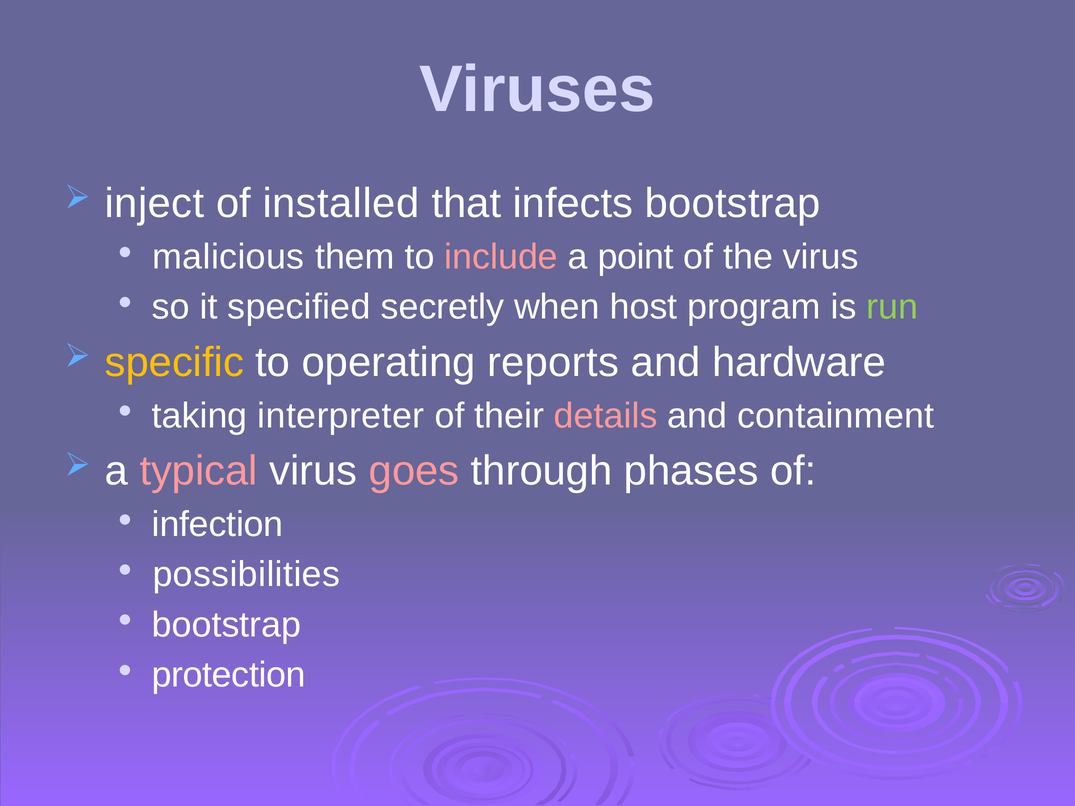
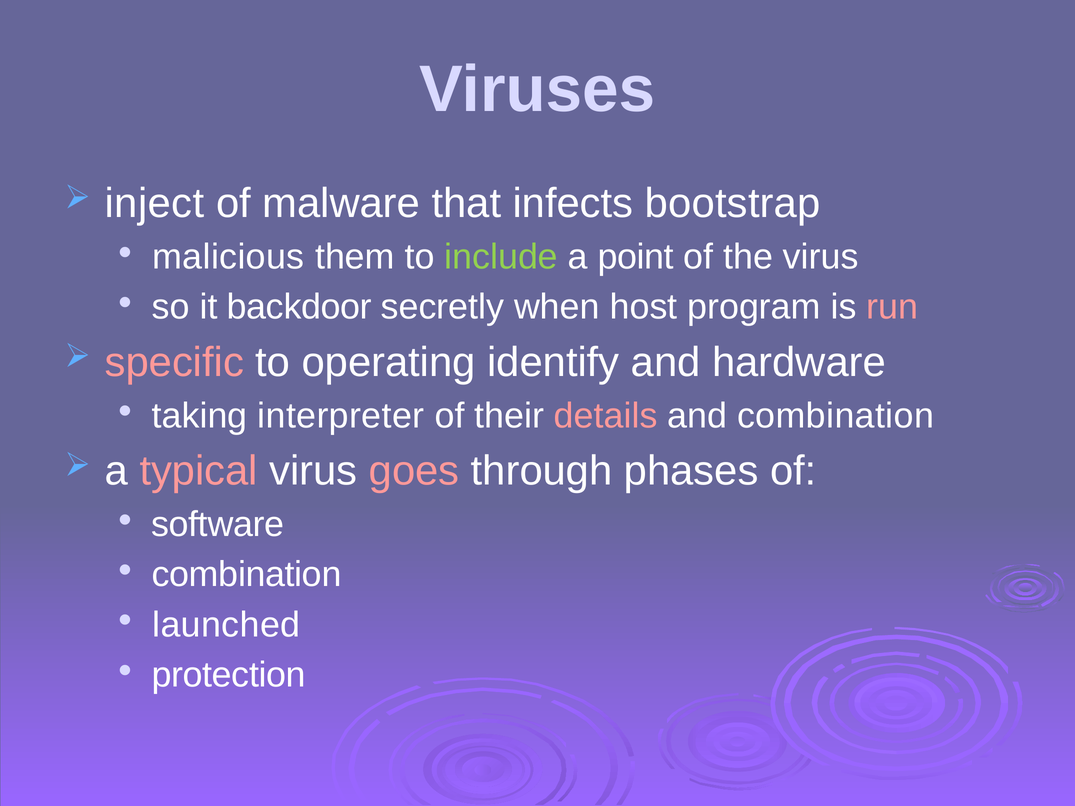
installed: installed -> malware
include colour: pink -> light green
specified: specified -> backdoor
run colour: light green -> pink
specific colour: yellow -> pink
reports: reports -> identify
and containment: containment -> combination
infection: infection -> software
possibilities at (246, 575): possibilities -> combination
bootstrap at (226, 625): bootstrap -> launched
